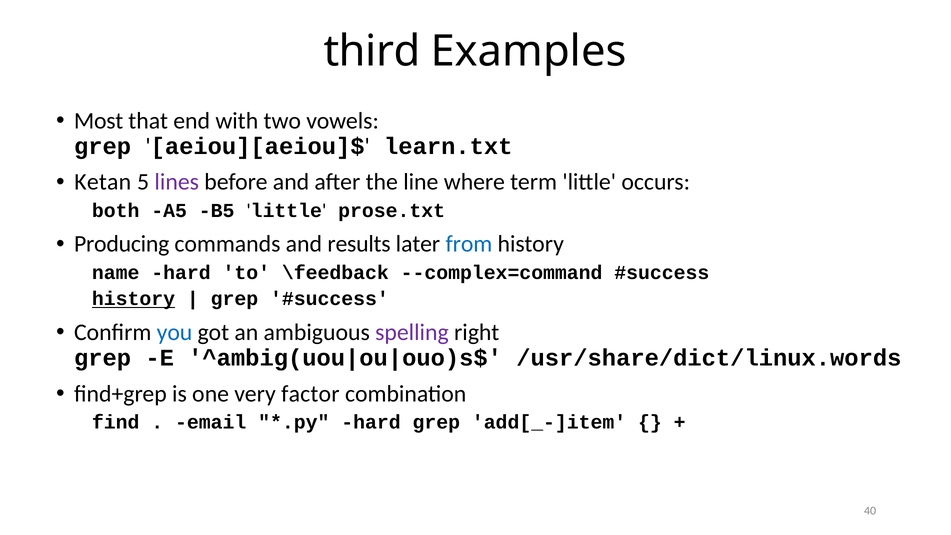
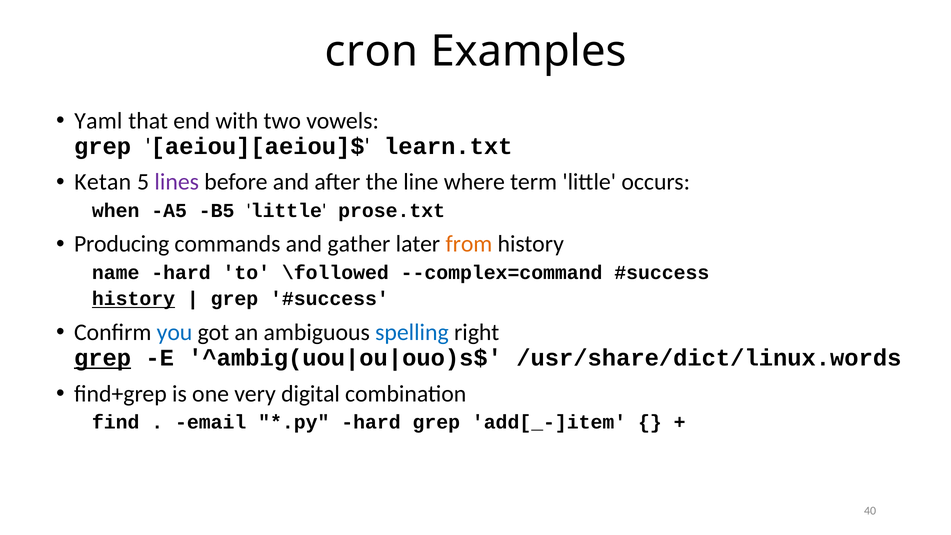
third: third -> cron
Most: Most -> Yaml
both: both -> when
results: results -> gather
from colour: blue -> orange
\feedback: \feedback -> \followed
spelling colour: purple -> blue
grep at (103, 358) underline: none -> present
factor: factor -> digital
